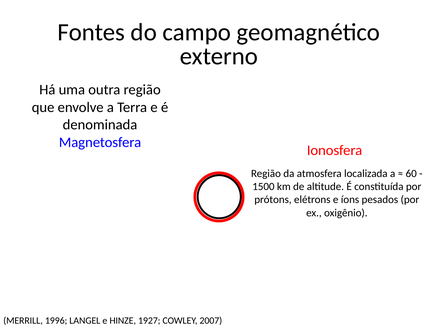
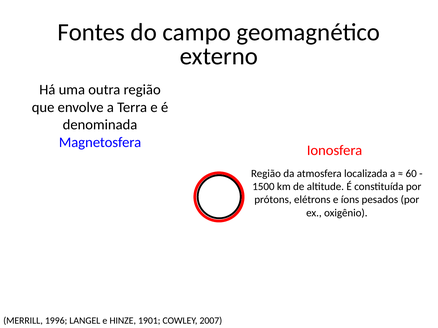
1927: 1927 -> 1901
